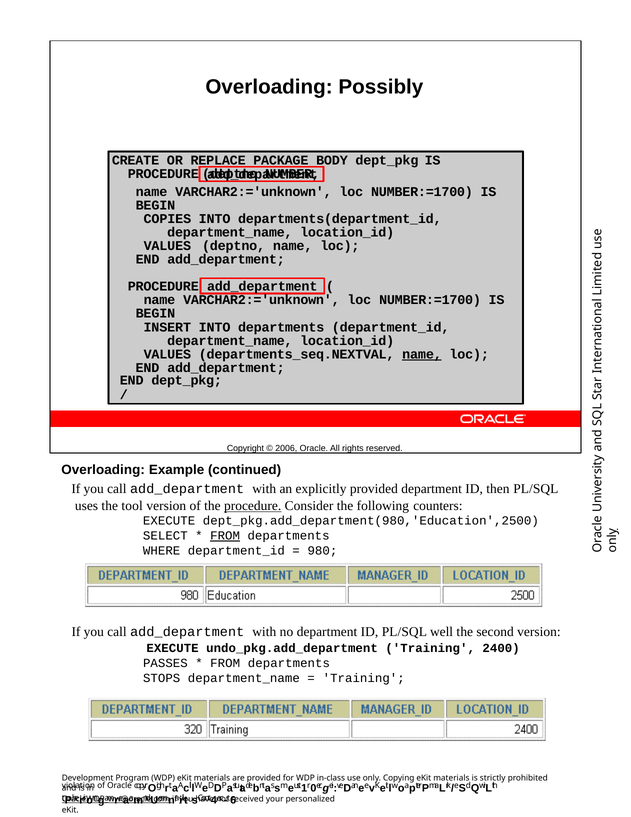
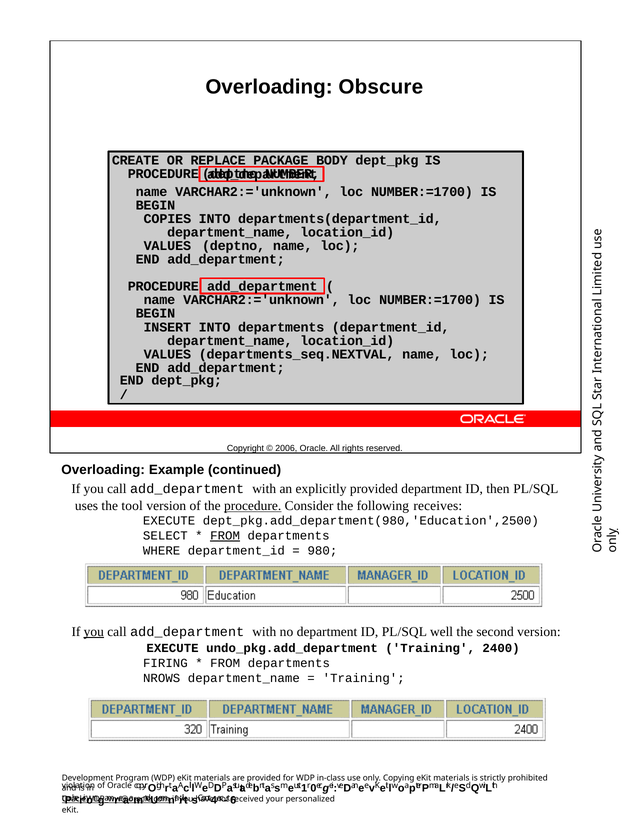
Possibly: Possibly -> Obscure
name at (422, 354) underline: present -> none
counters: counters -> receives
you at (94, 632) underline: none -> present
PASSES: PASSES -> FIRING
STOPS: STOPS -> NROWS
